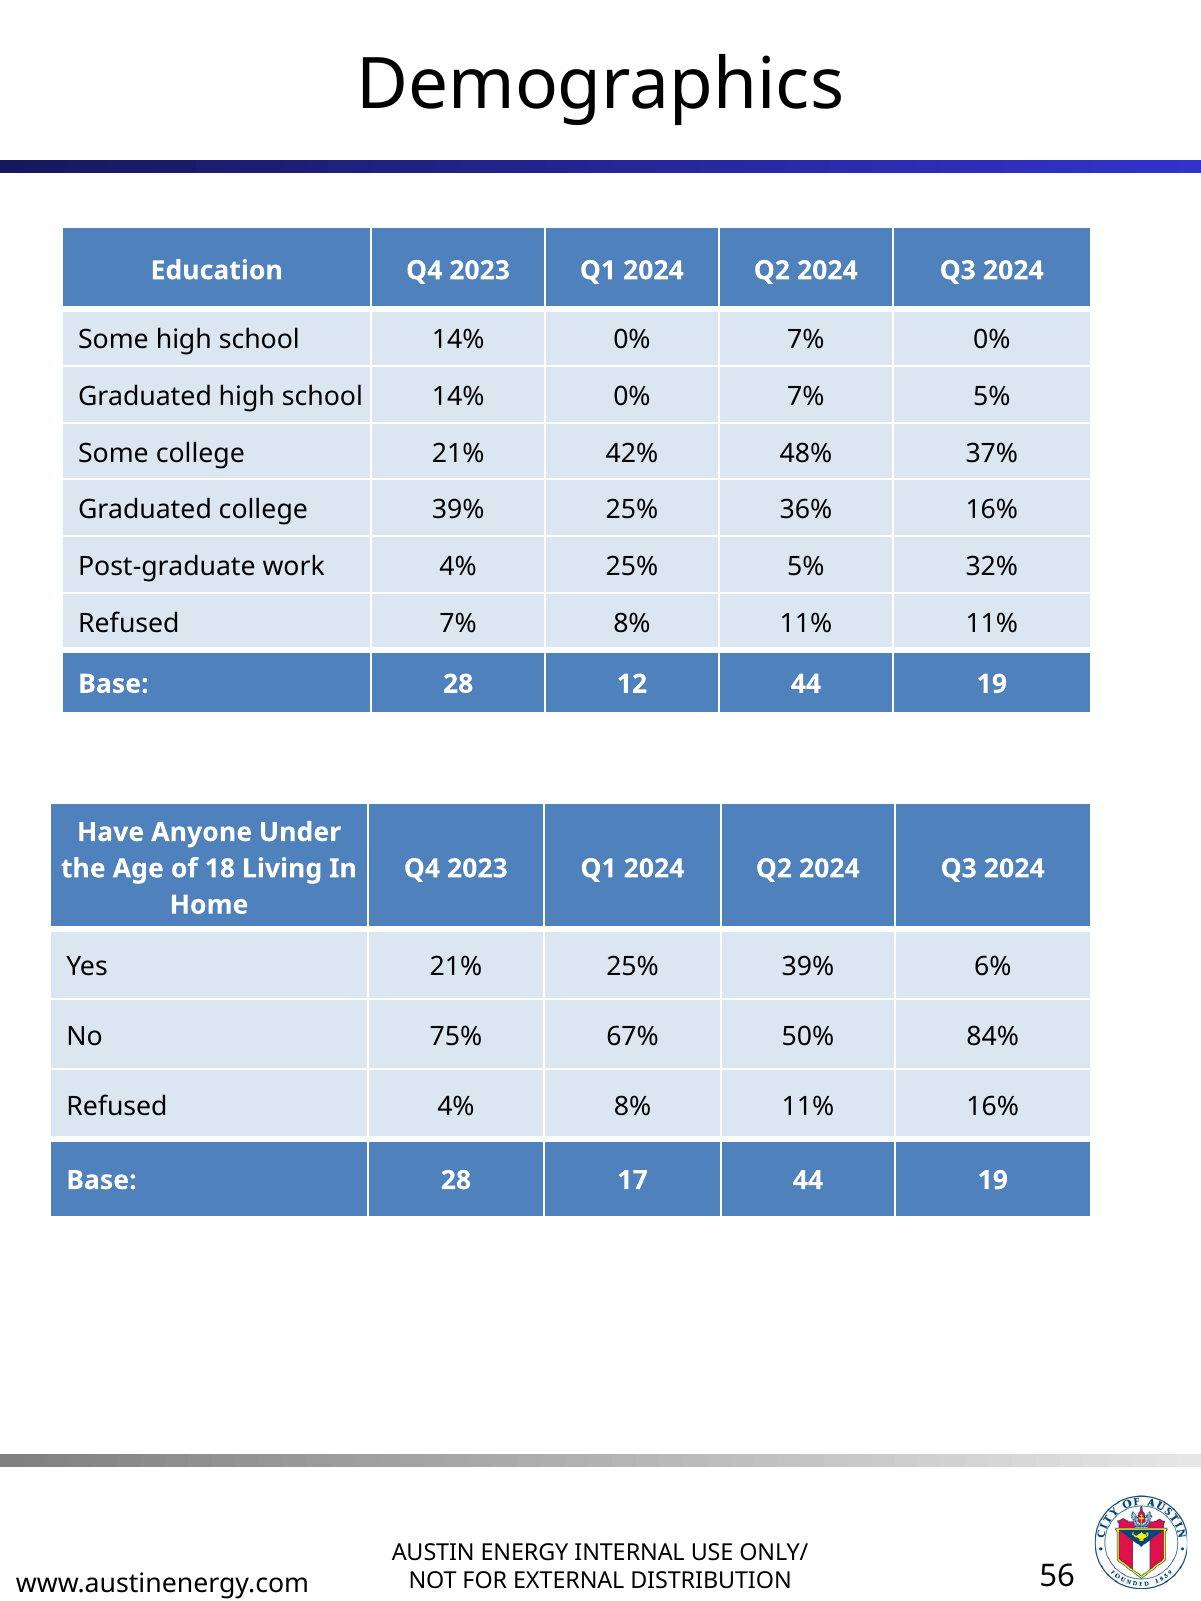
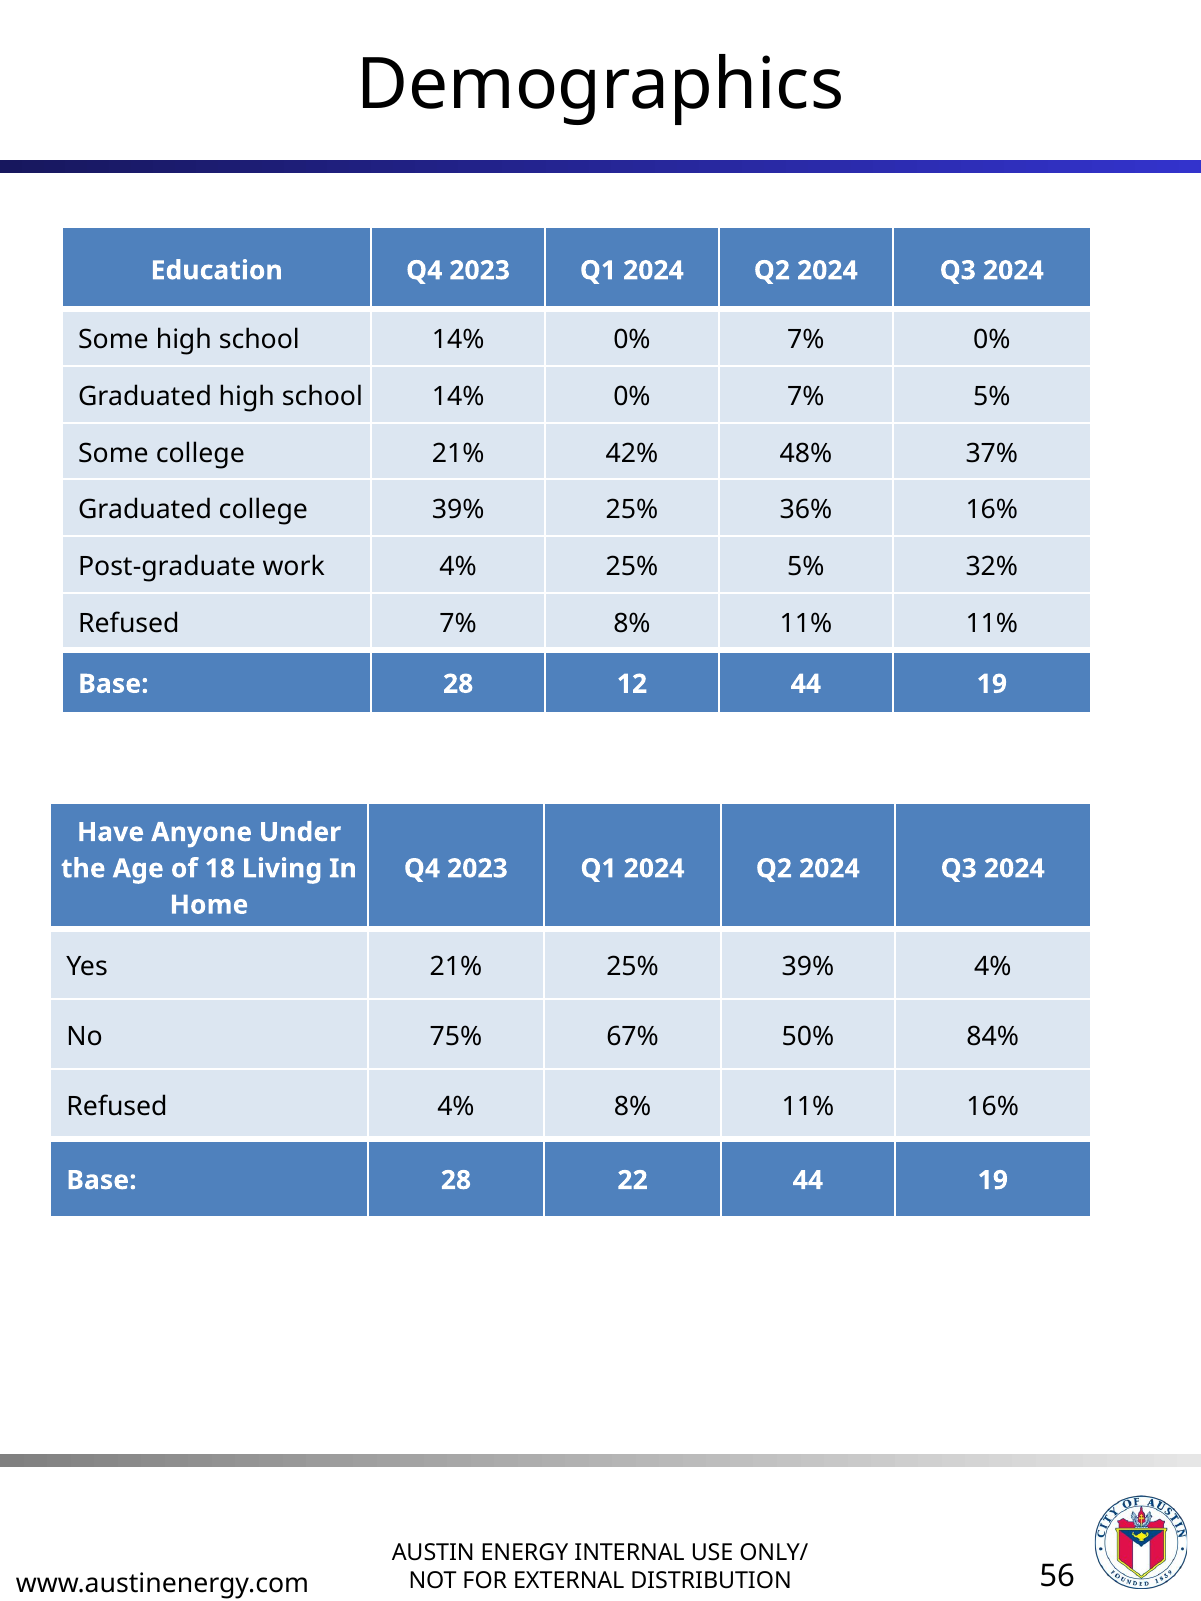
39% 6%: 6% -> 4%
17: 17 -> 22
